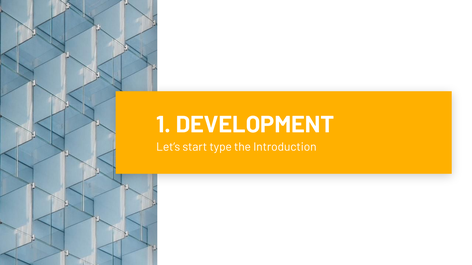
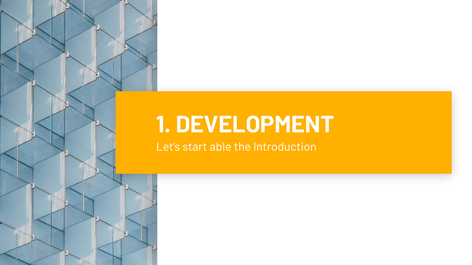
type: type -> able
